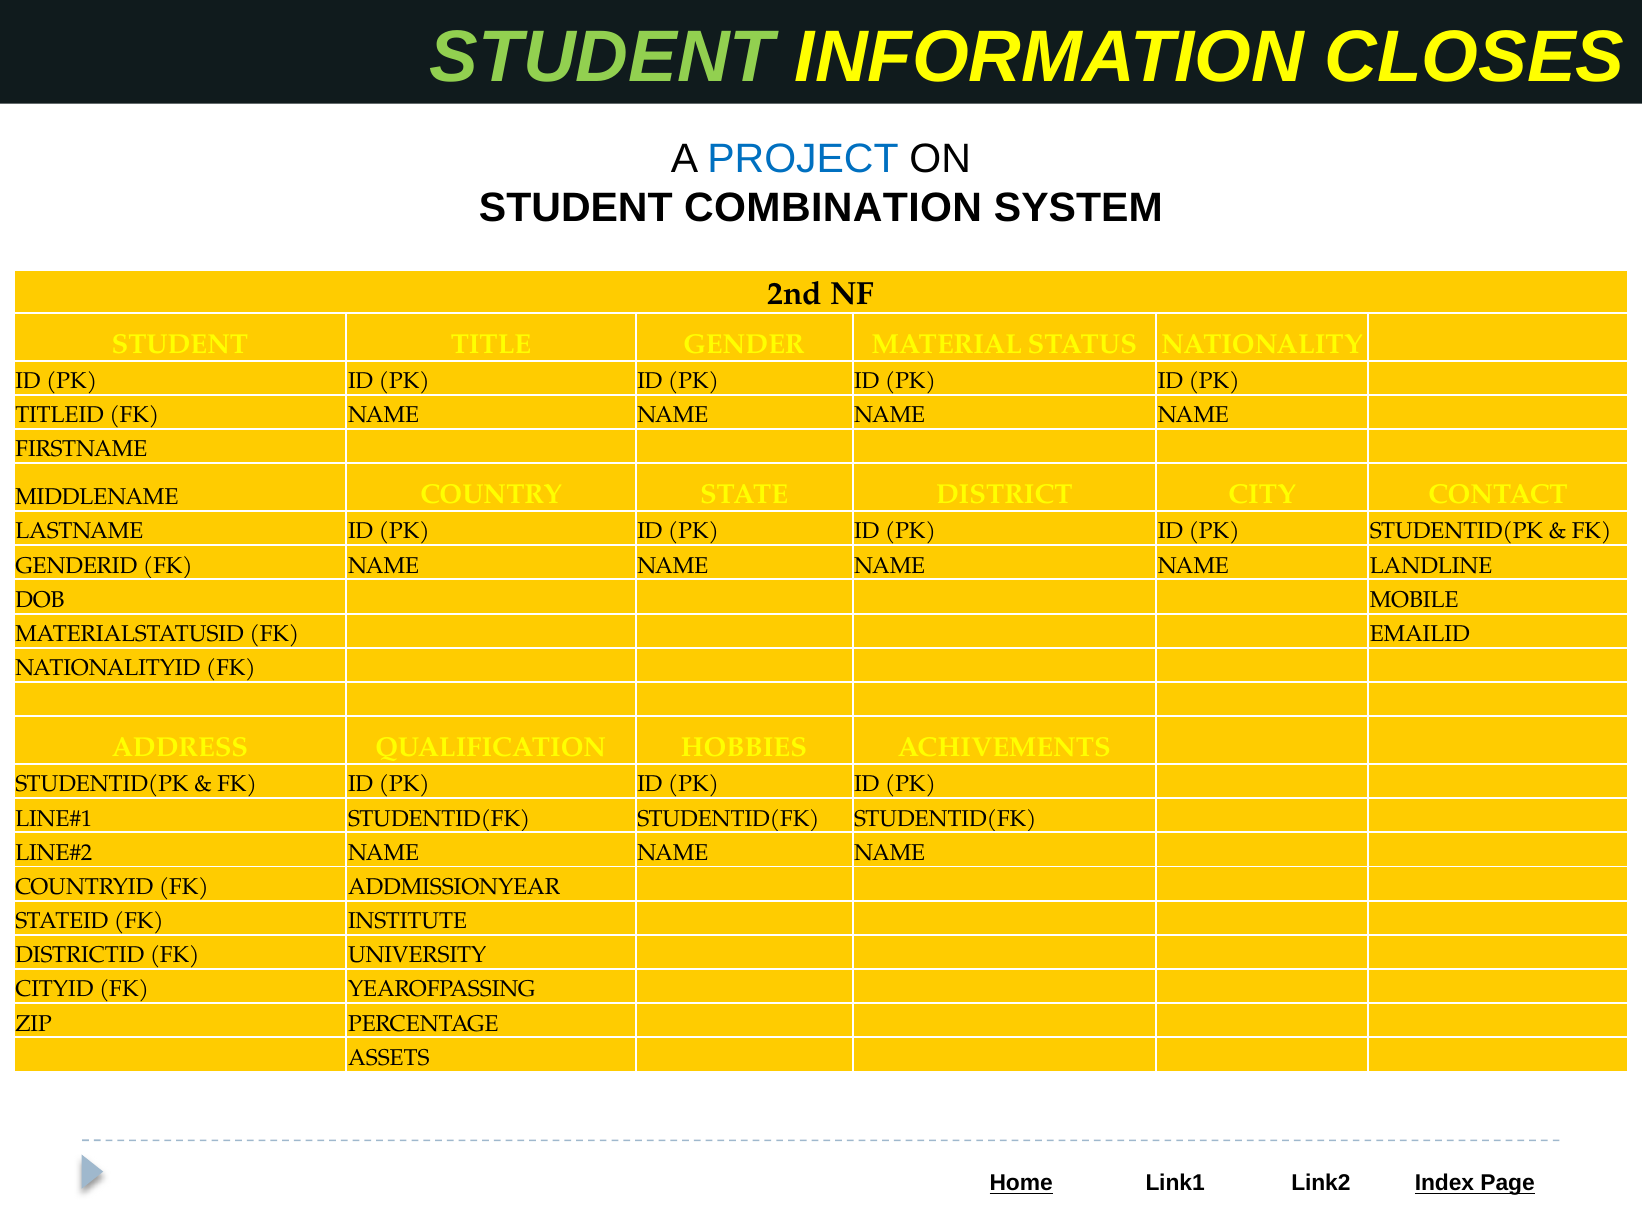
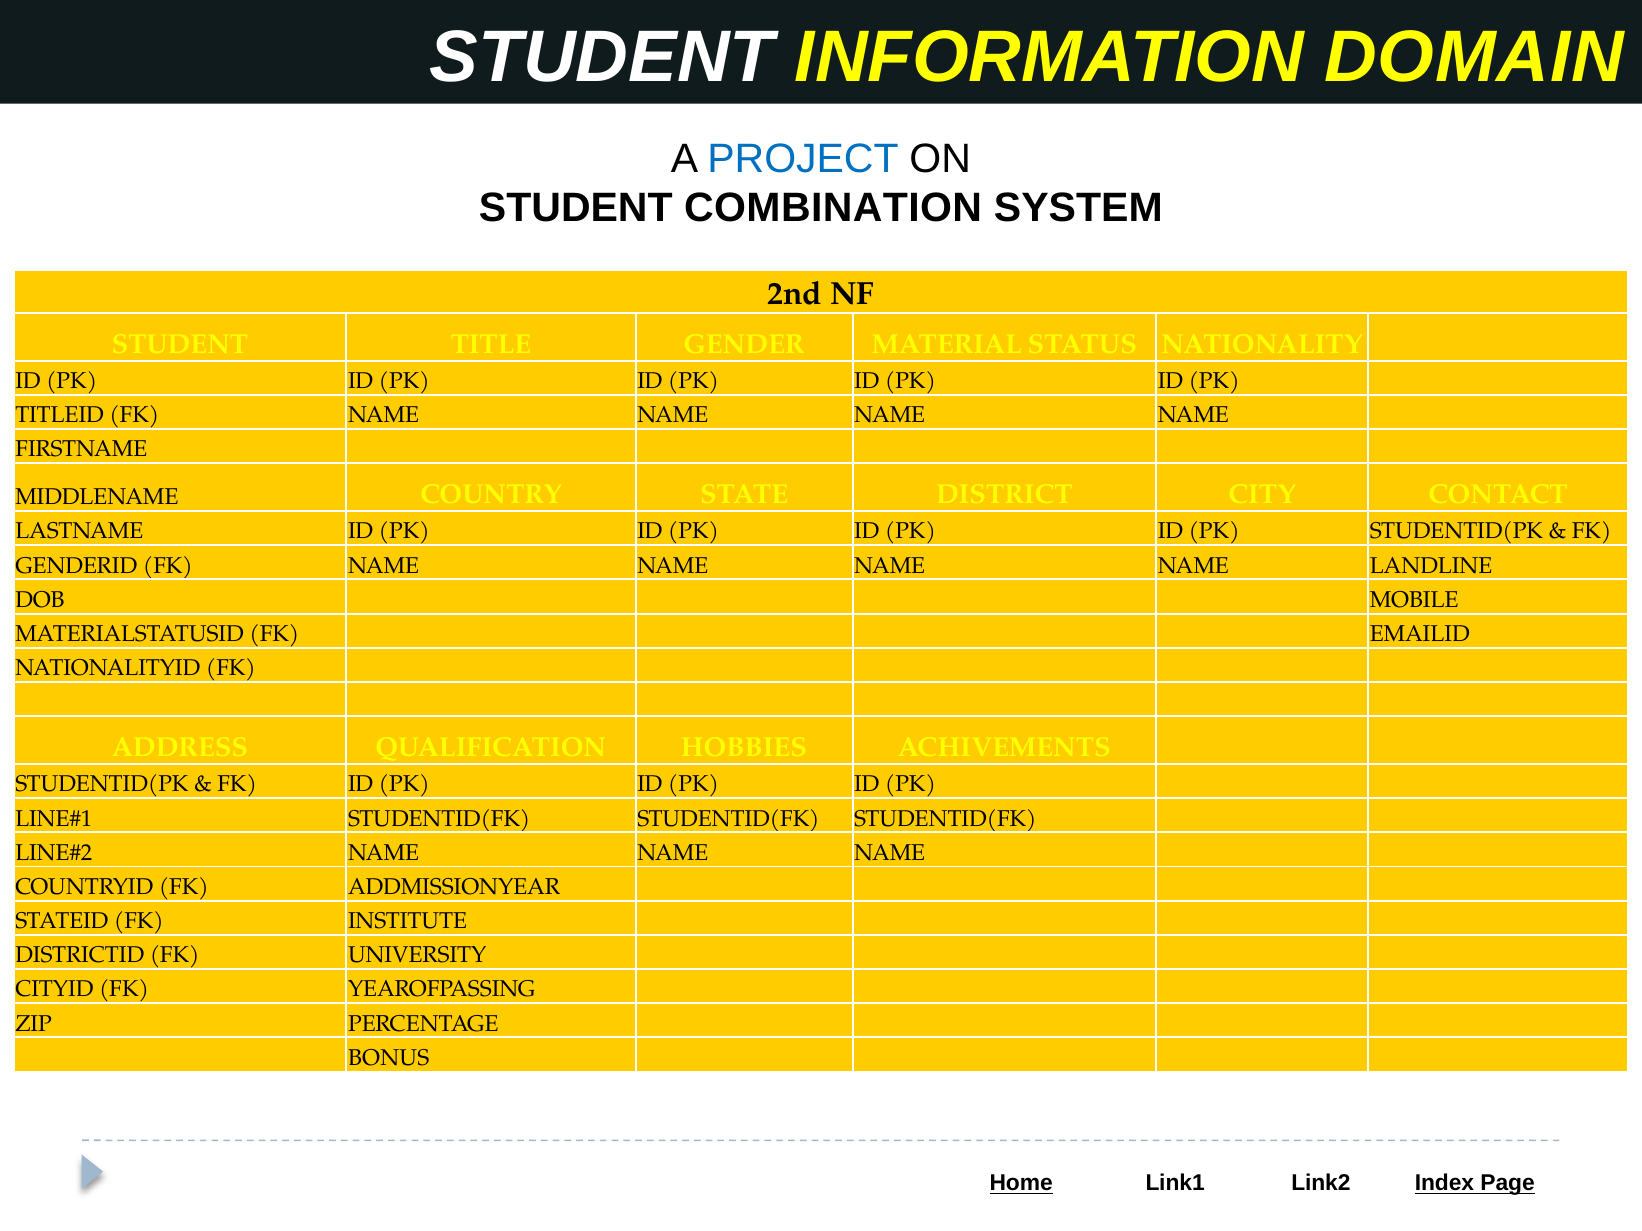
STUDENT at (602, 57) colour: light green -> white
CLOSES: CLOSES -> DOMAIN
ASSETS: ASSETS -> BONUS
